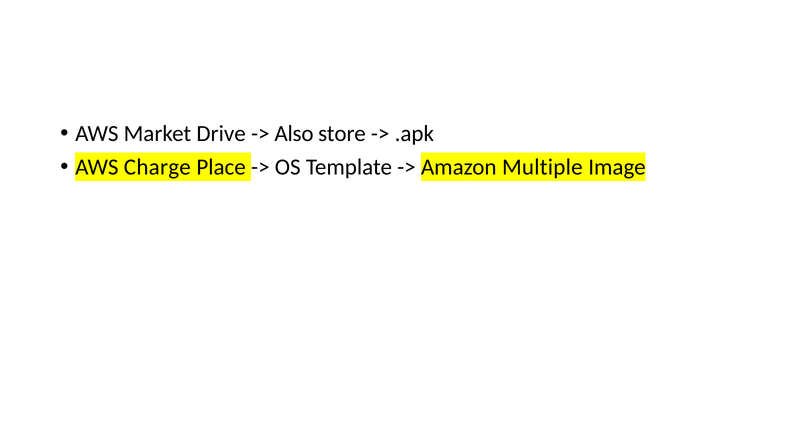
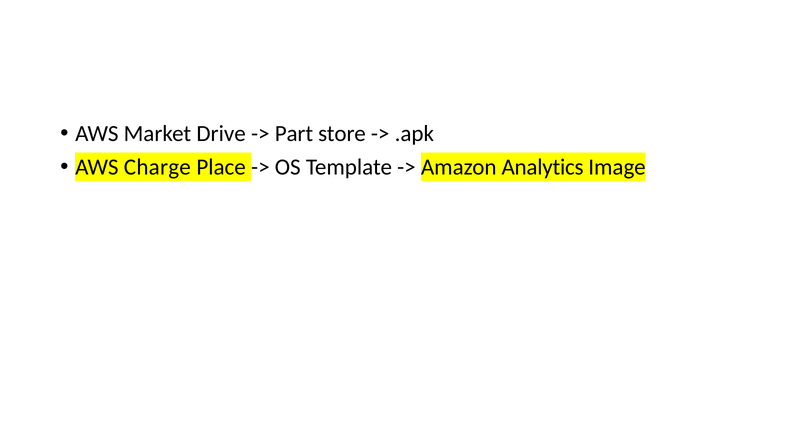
Also: Also -> Part
Multiple: Multiple -> Analytics
